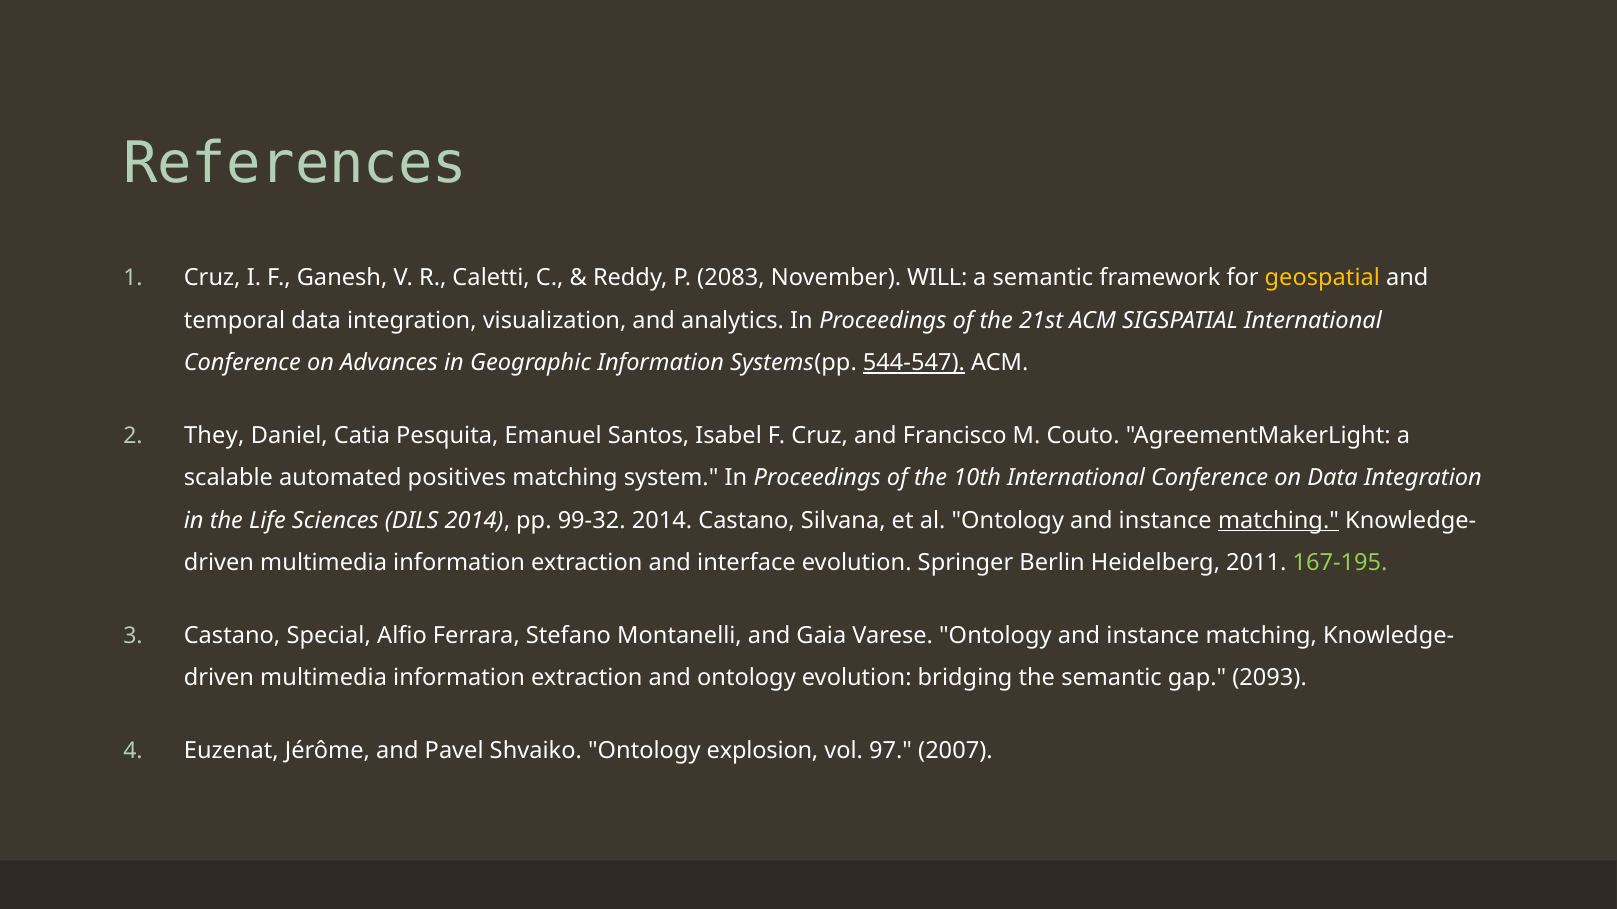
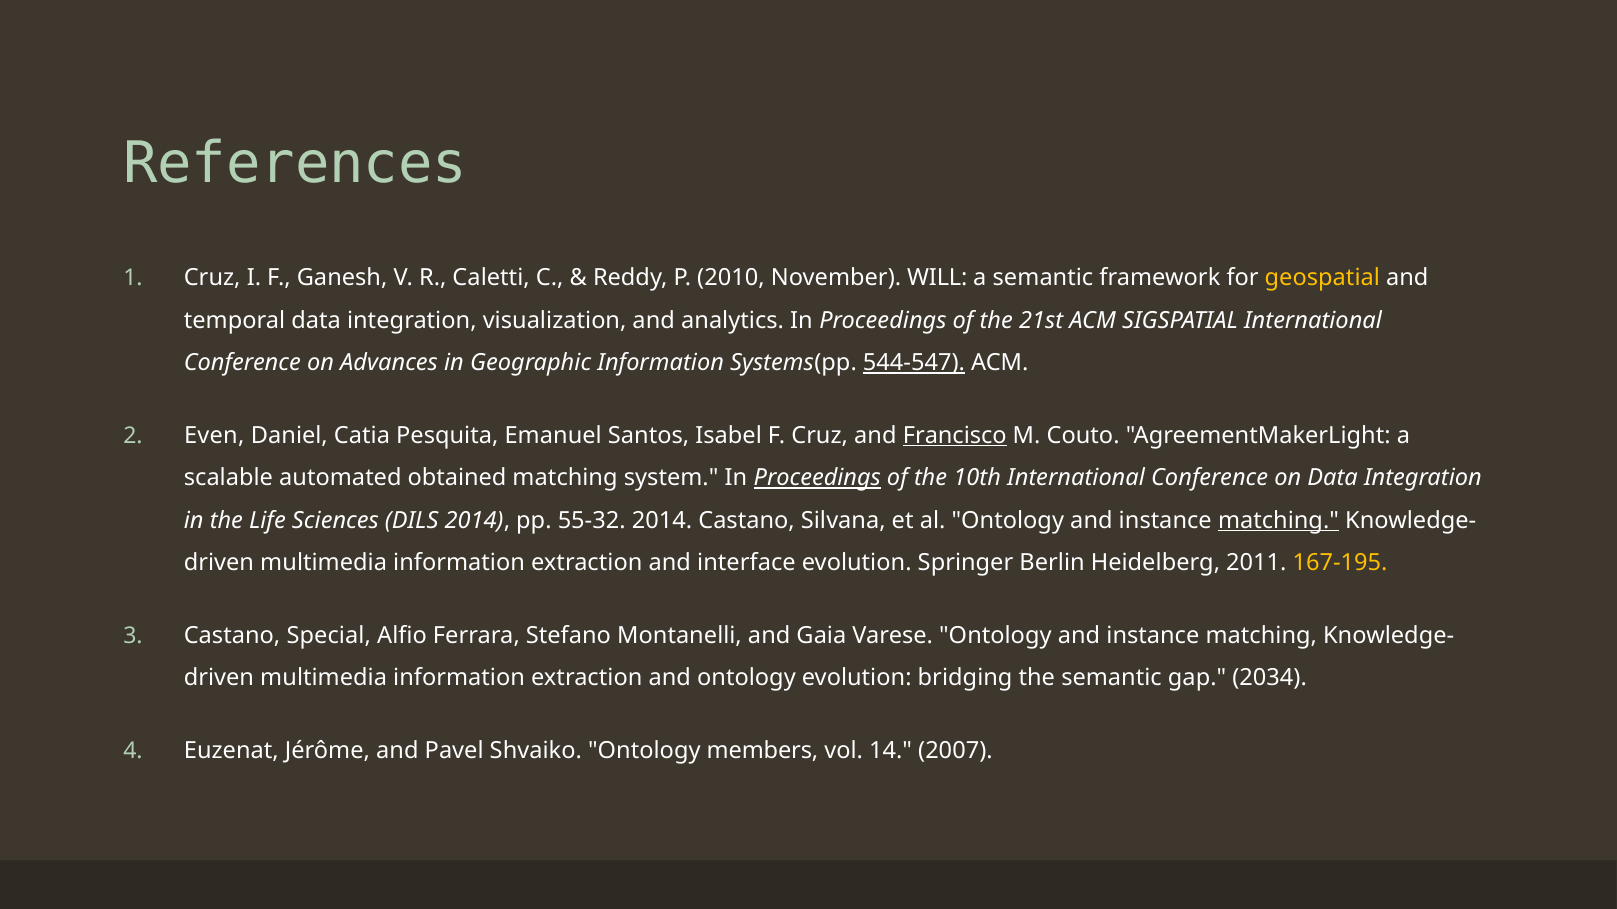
2083: 2083 -> 2010
They: They -> Even
Francisco underline: none -> present
positives: positives -> obtained
Proceedings at (817, 478) underline: none -> present
99-32: 99-32 -> 55-32
167-195 colour: light green -> yellow
2093: 2093 -> 2034
explosion: explosion -> members
97: 97 -> 14
